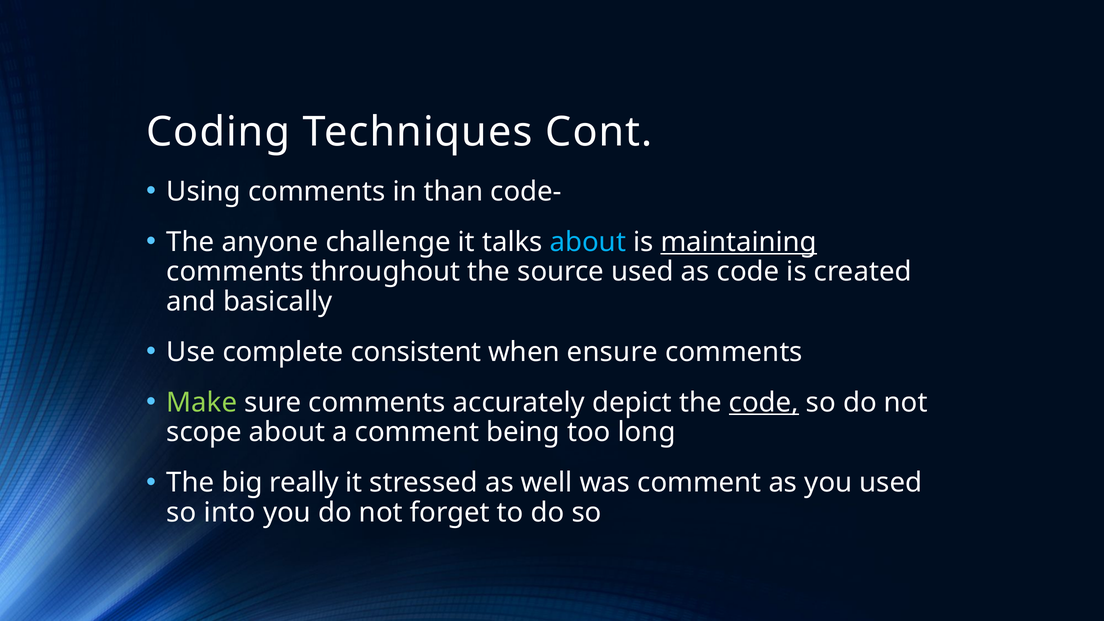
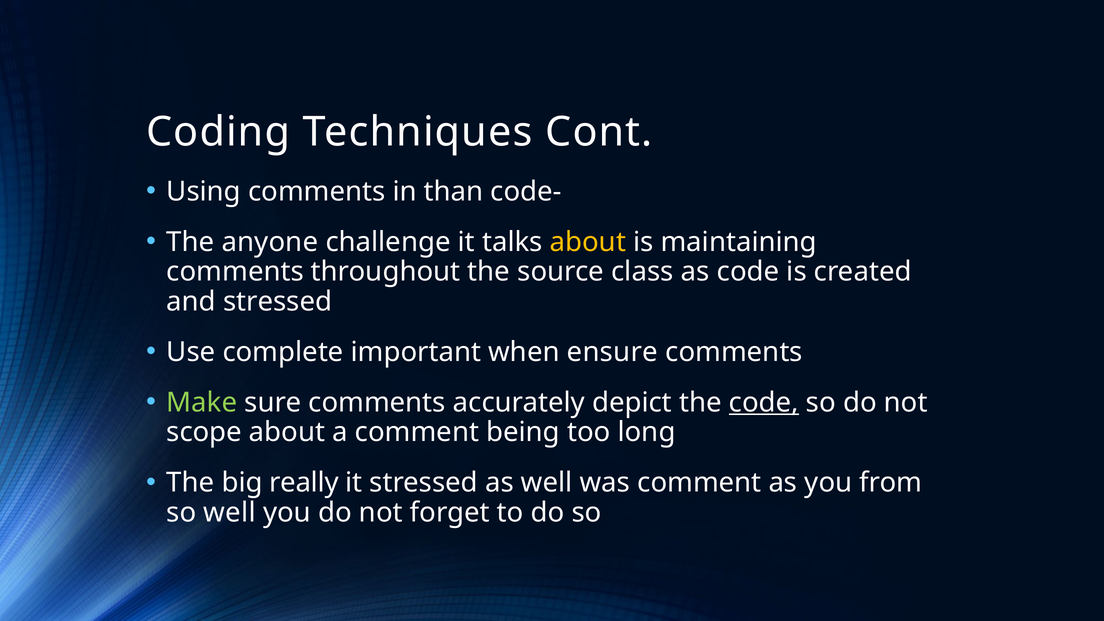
about at (588, 242) colour: light blue -> yellow
maintaining underline: present -> none
source used: used -> class
and basically: basically -> stressed
consistent: consistent -> important
you used: used -> from
so into: into -> well
